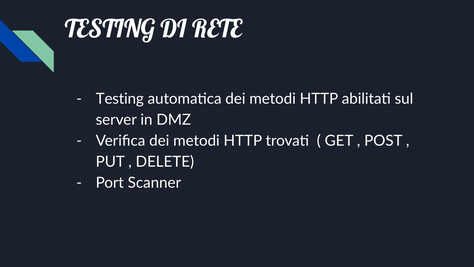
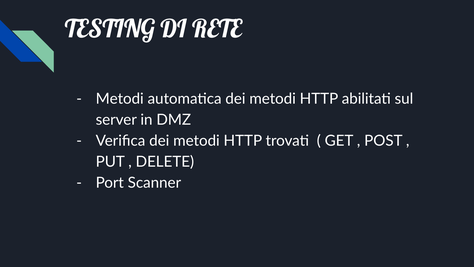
Testing at (120, 99): Testing -> Metodi
